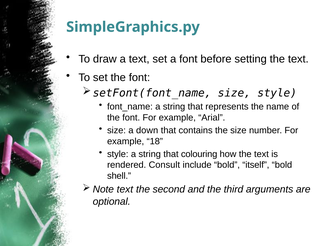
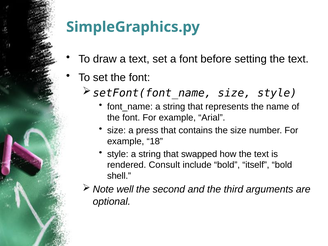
down: down -> press
colouring: colouring -> swapped
text at (125, 189): text -> well
